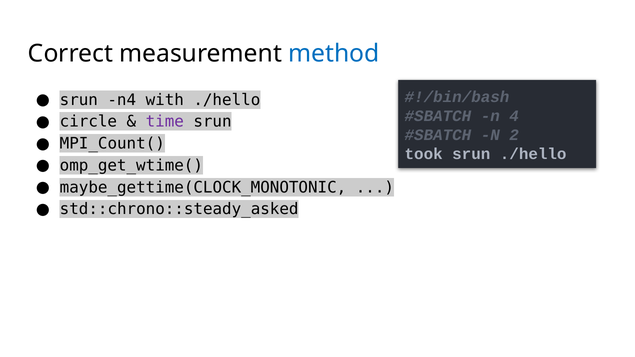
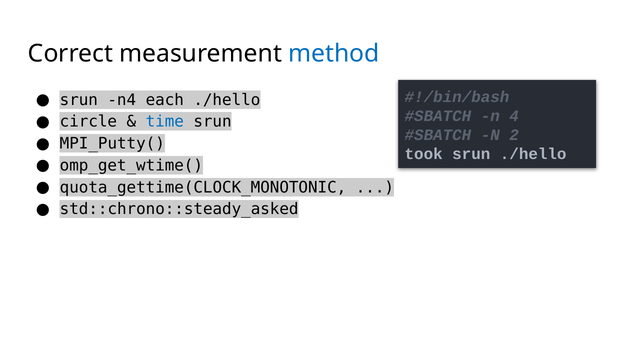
with: with -> each
time colour: purple -> blue
MPI_Count(: MPI_Count( -> MPI_Putty(
maybe_gettime(CLOCK_MONOTONIC: maybe_gettime(CLOCK_MONOTONIC -> quota_gettime(CLOCK_MONOTONIC
